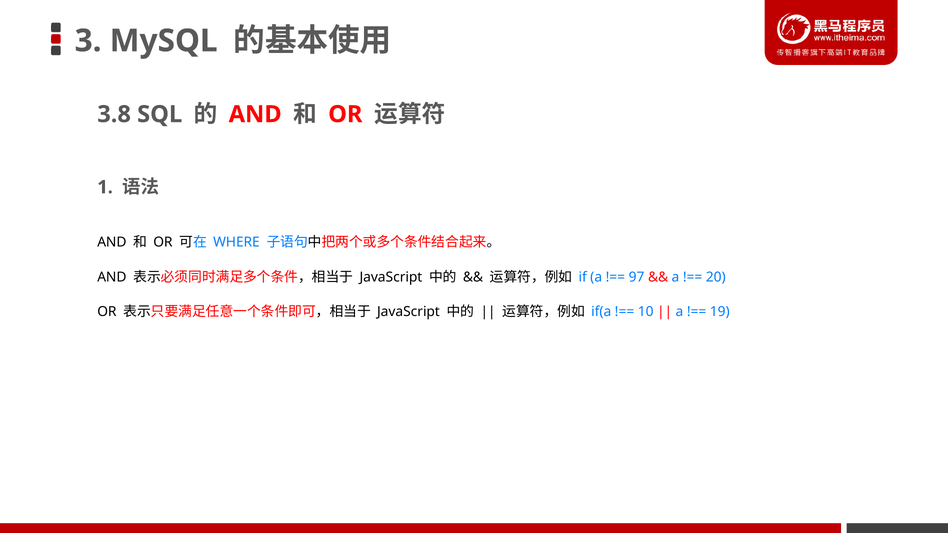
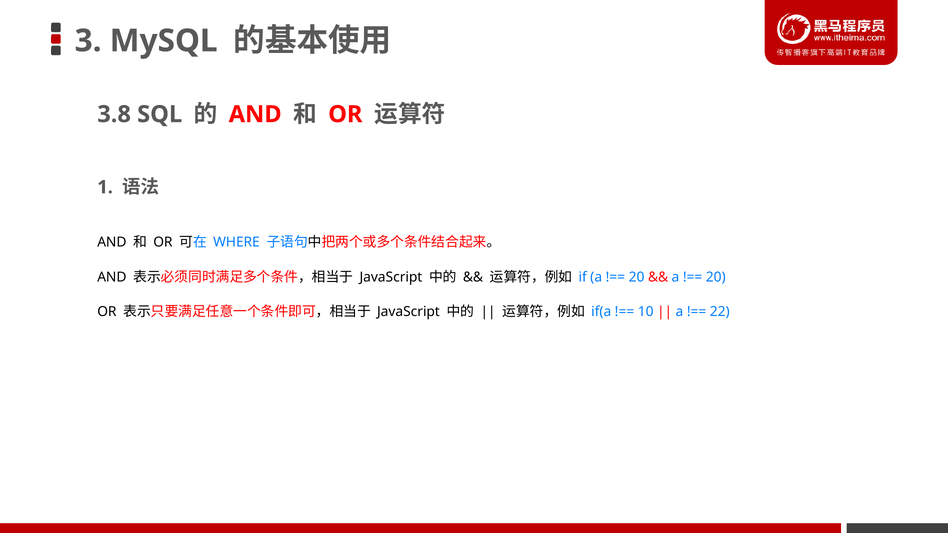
97 at (637, 277): 97 -> 20
19: 19 -> 22
